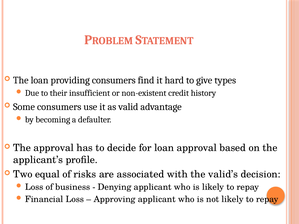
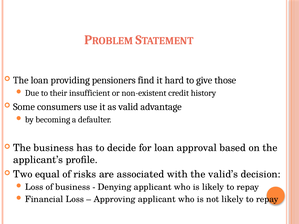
providing consumers: consumers -> pensioners
types: types -> those
The approval: approval -> business
